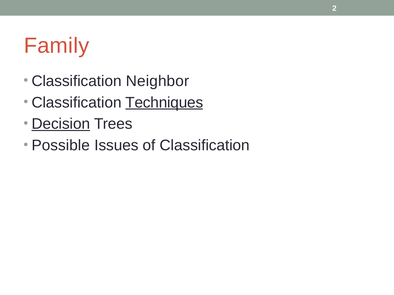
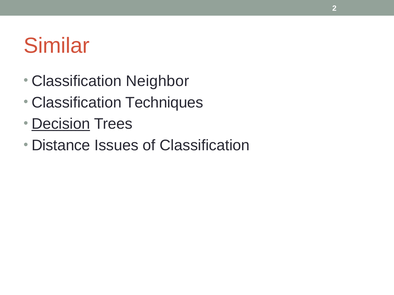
Family: Family -> Similar
Techniques underline: present -> none
Possible: Possible -> Distance
